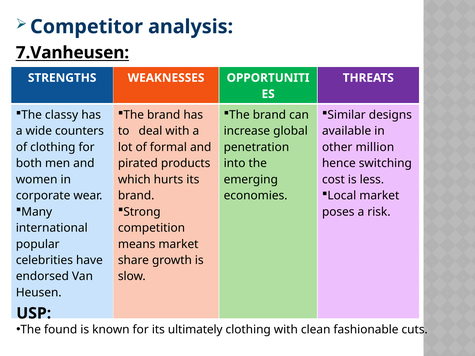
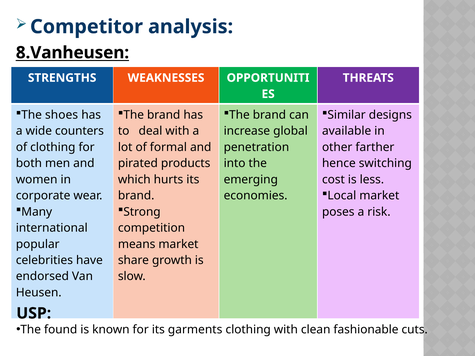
7.Vanheusen: 7.Vanheusen -> 8.Vanheusen
classy: classy -> shoes
million: million -> farther
ultimately: ultimately -> garments
